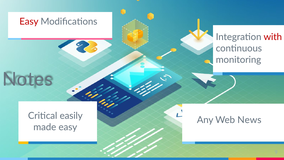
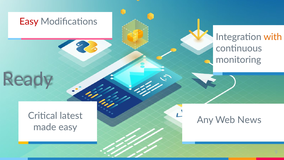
with colour: red -> orange
Notes: Notes -> Ready
easily: easily -> latest
